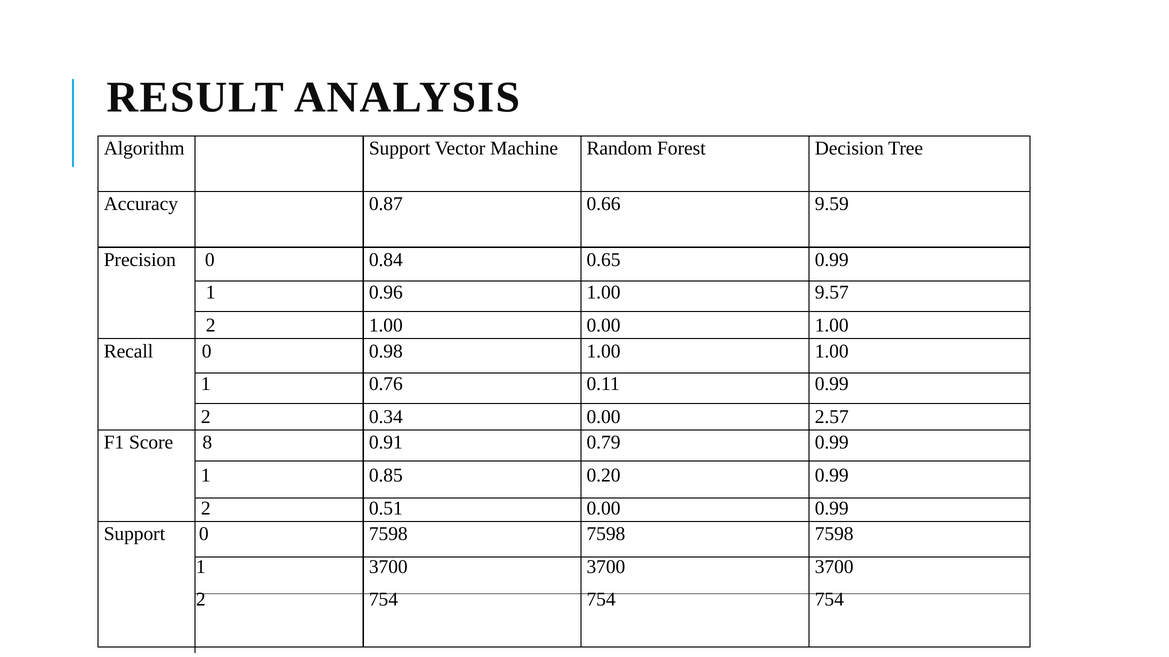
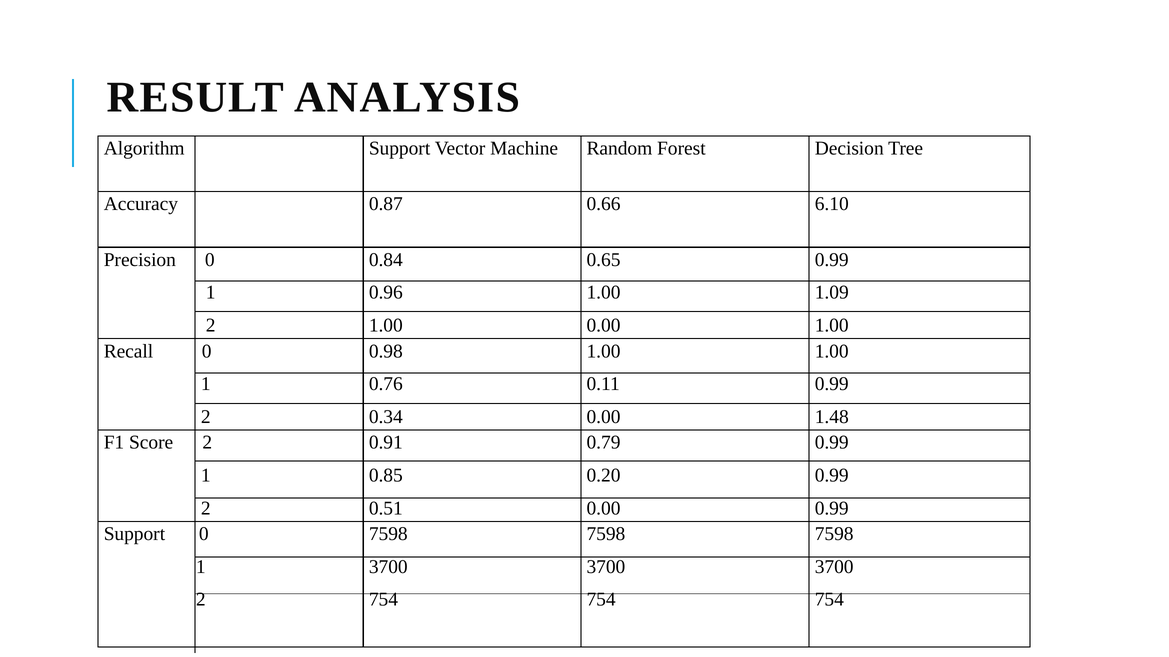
9.59: 9.59 -> 6.10
9.57: 9.57 -> 1.09
2.57: 2.57 -> 1.48
Score 8: 8 -> 2
